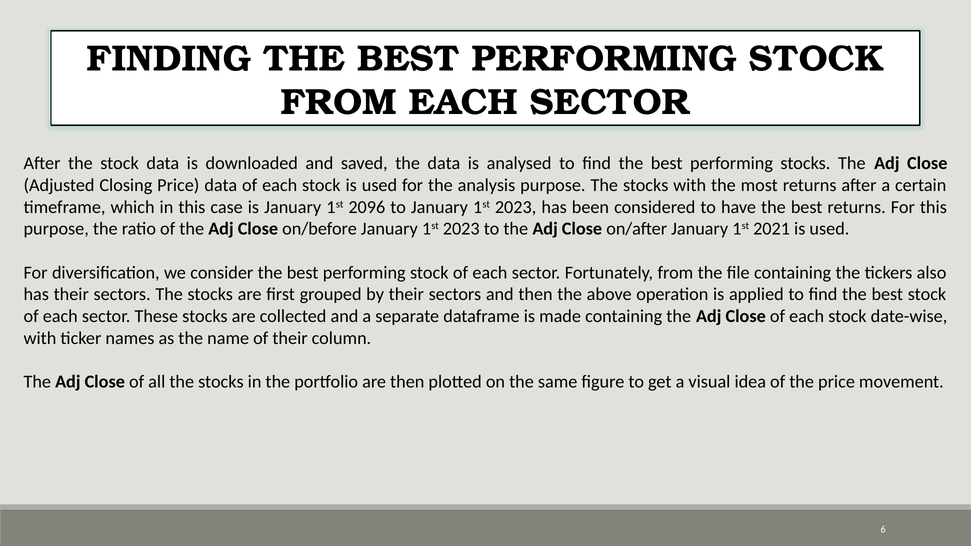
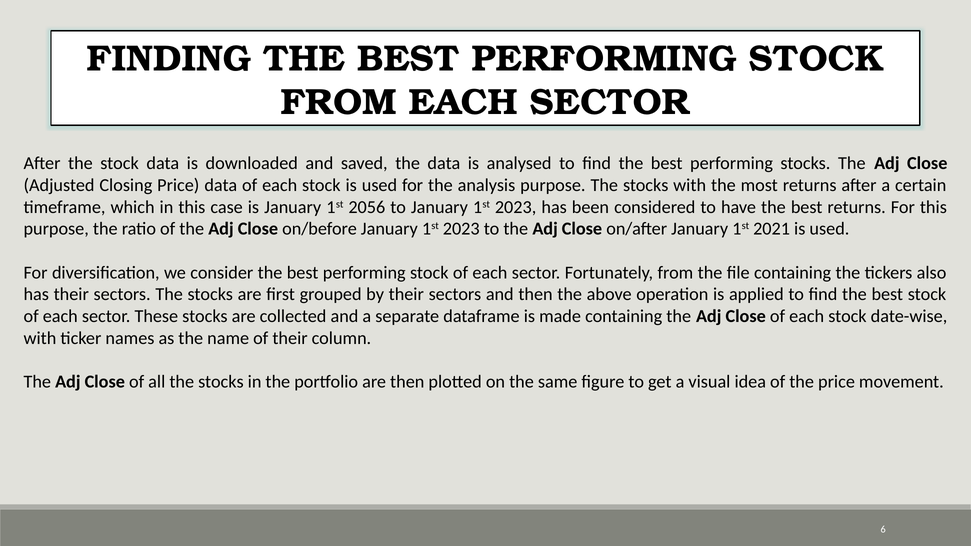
2096: 2096 -> 2056
